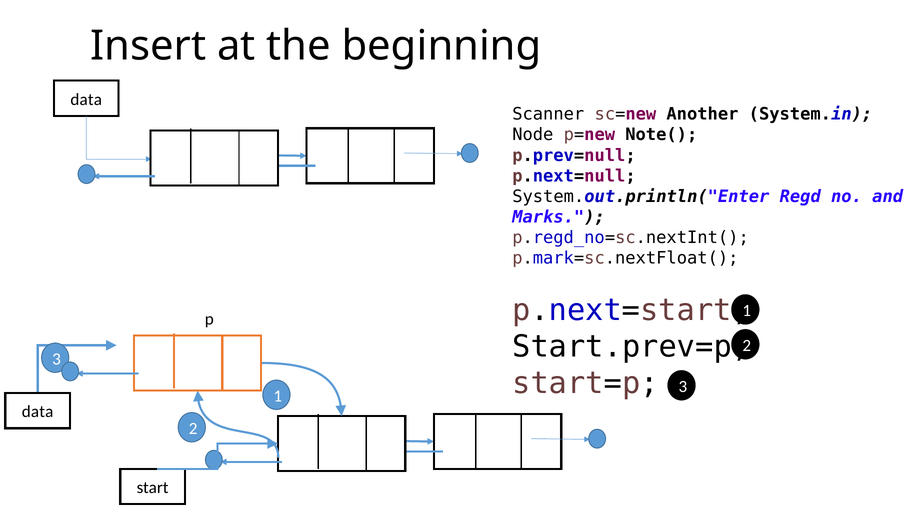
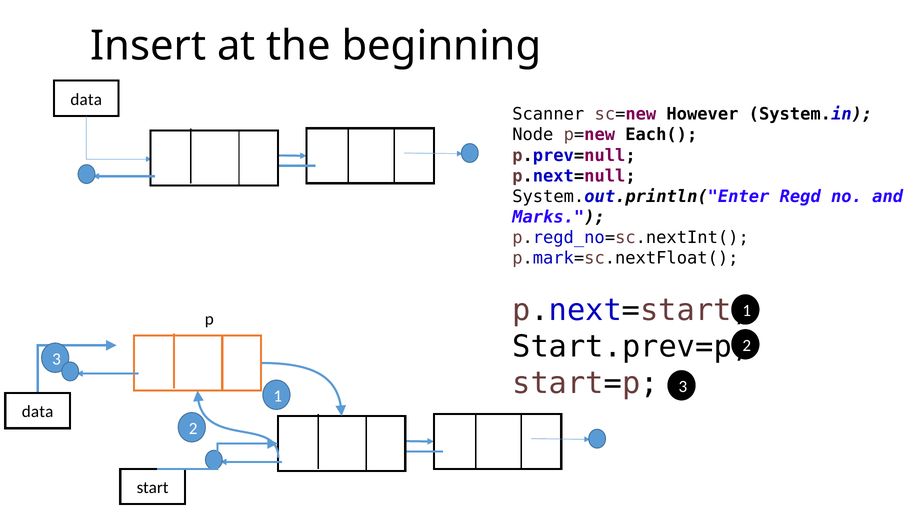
Another: Another -> However
Note(: Note( -> Each(
